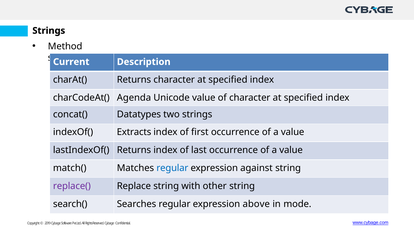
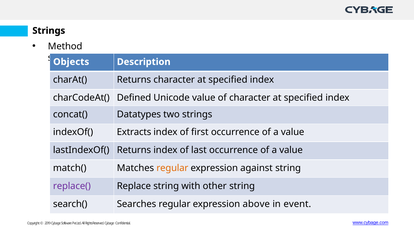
Current: Current -> Objects
Agenda: Agenda -> Defined
regular at (172, 168) colour: blue -> orange
mode: mode -> event
